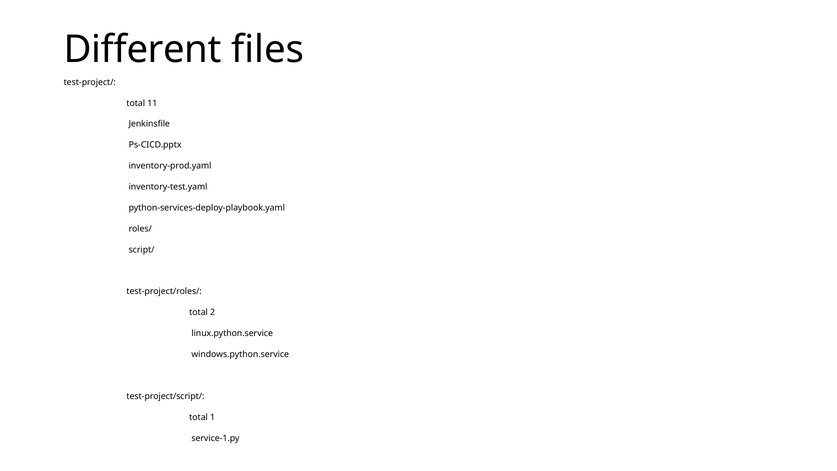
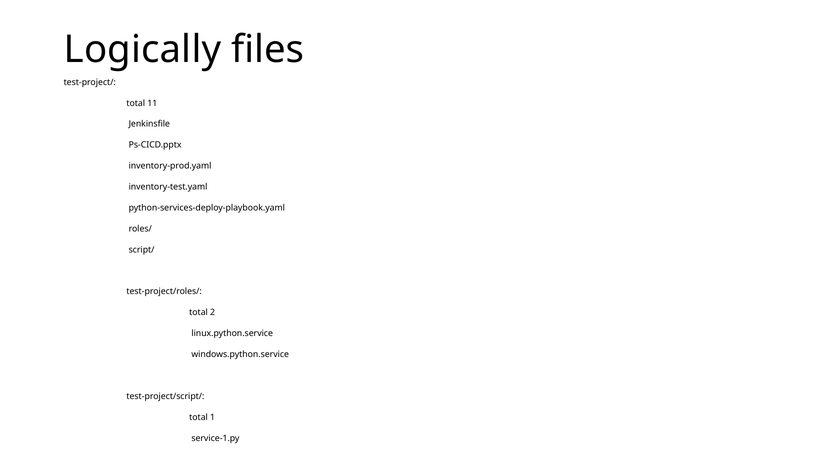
Different: Different -> Logically
